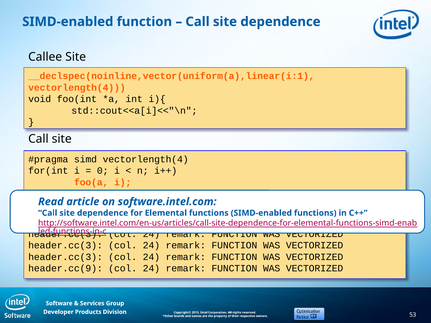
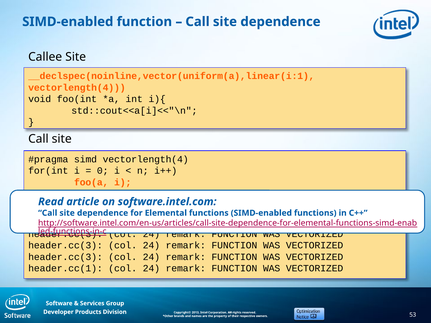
header.cc(9: header.cc(9 -> header.cc(1
